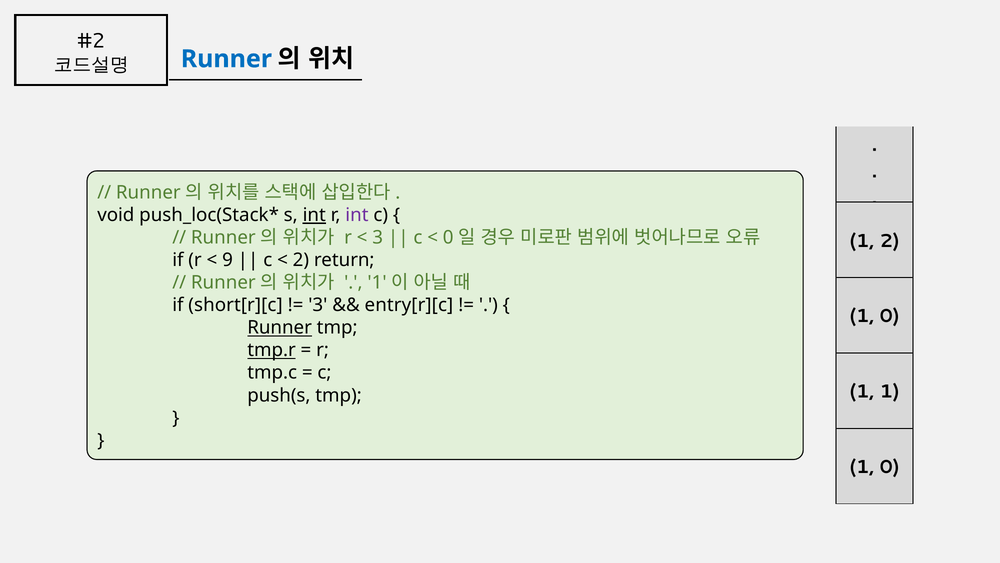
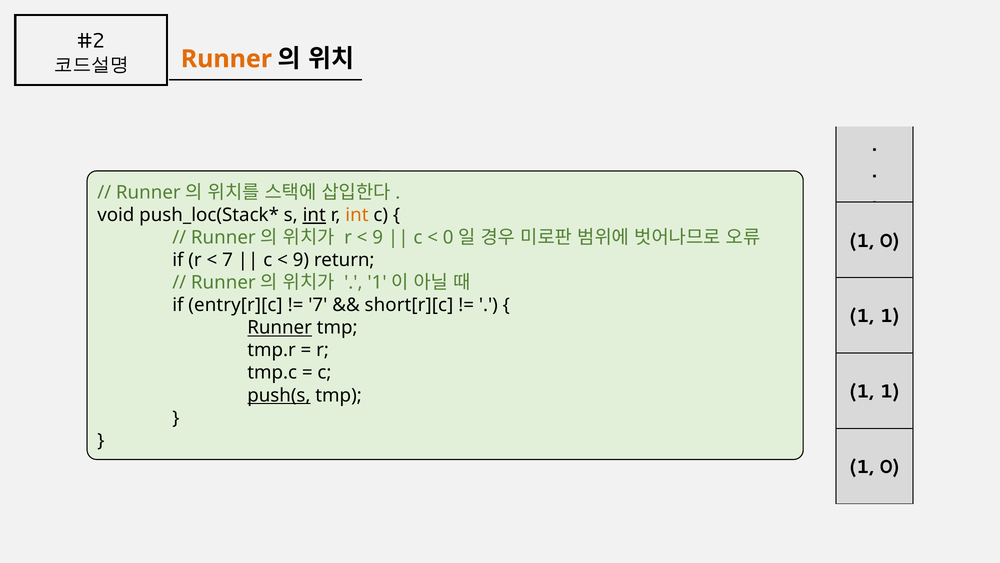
Runner at (226, 59) colour: blue -> orange
int at (357, 215) colour: purple -> orange
3 at (378, 237): 3 -> 9
2 at (890, 241): 2 -> 0
9 at (228, 260): 9 -> 7
2 at (301, 260): 2 -> 9
short[r][c: short[r][c -> entry[r][c
3 at (318, 305): 3 -> 7
entry[r][c: entry[r][c -> short[r][c
0 at (890, 316): 0 -> 1
tmp.r underline: present -> none
push(s underline: none -> present
